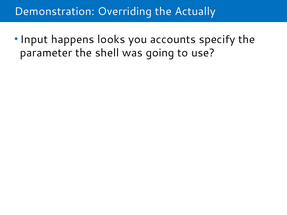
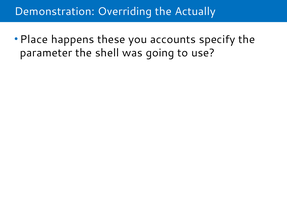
Input: Input -> Place
looks: looks -> these
